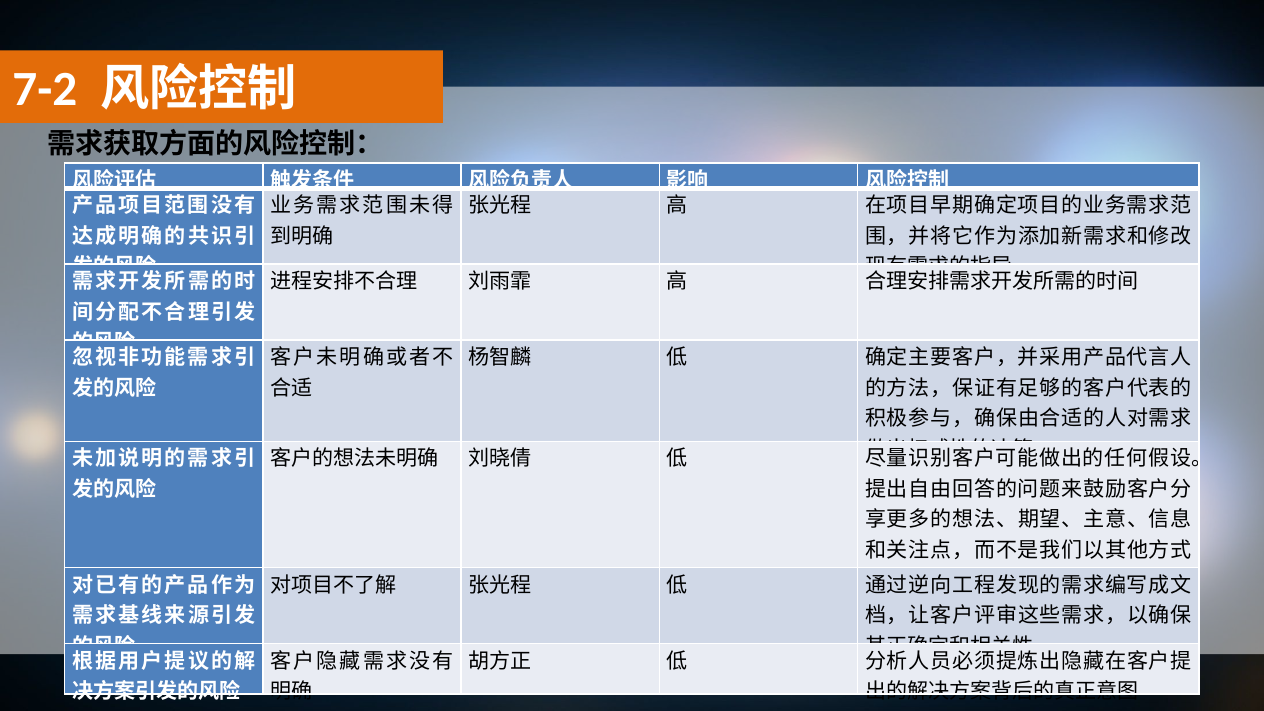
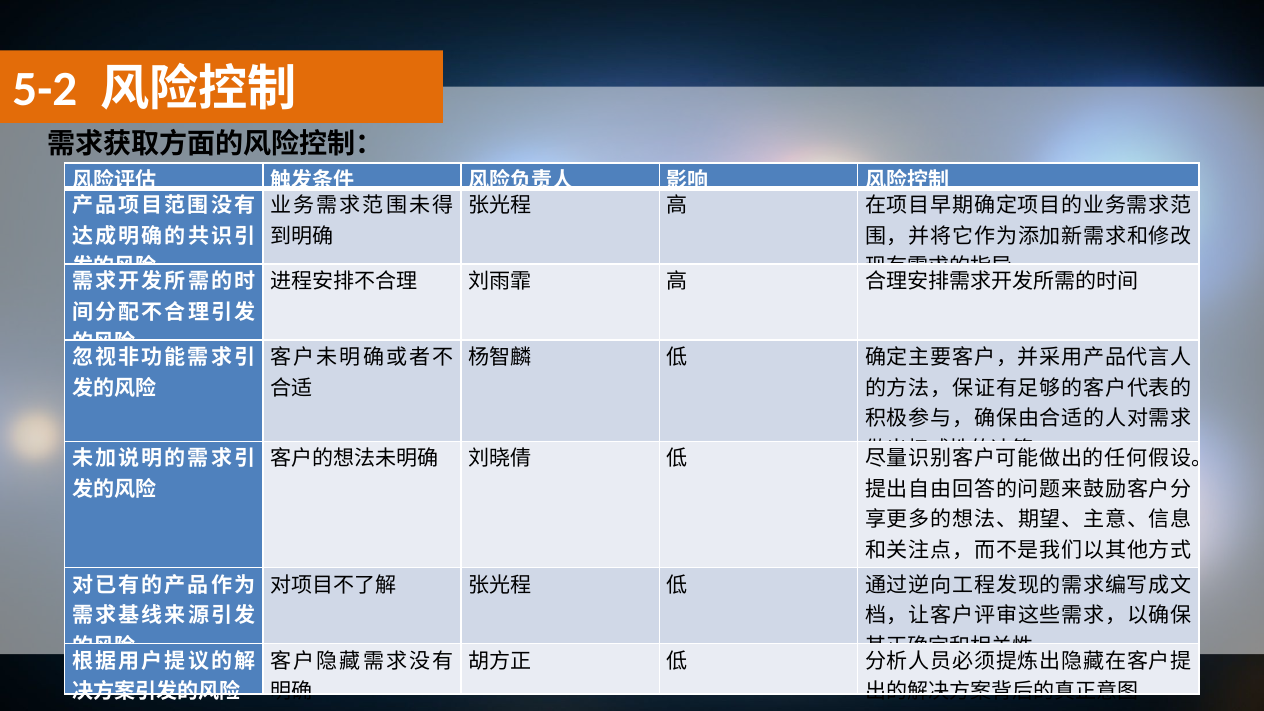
7-2: 7-2 -> 5-2
